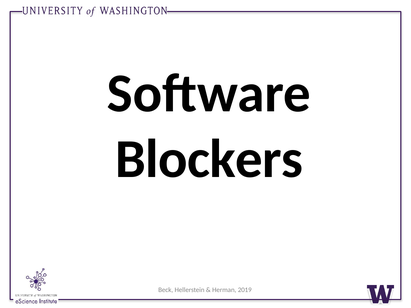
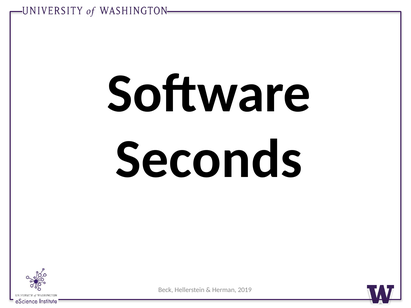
Blockers: Blockers -> Seconds
